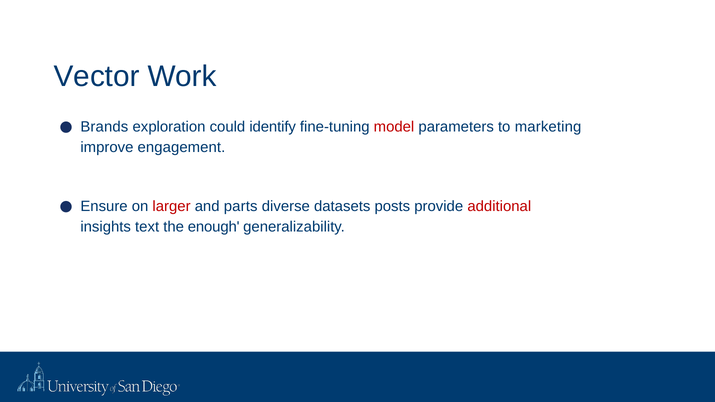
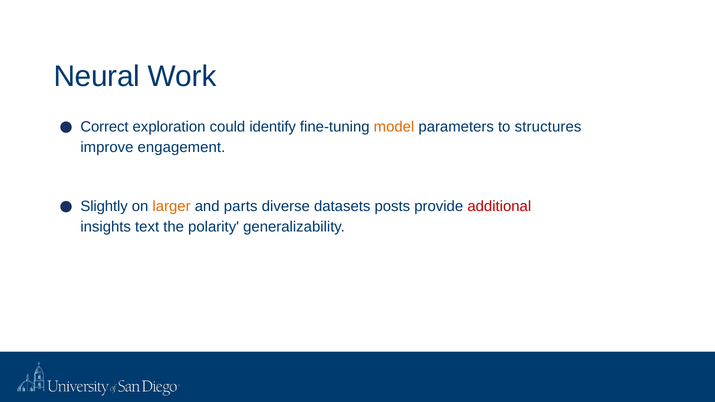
Vector: Vector -> Neural
Brands: Brands -> Correct
model colour: red -> orange
marketing: marketing -> structures
Ensure: Ensure -> Slightly
larger colour: red -> orange
enough: enough -> polarity
